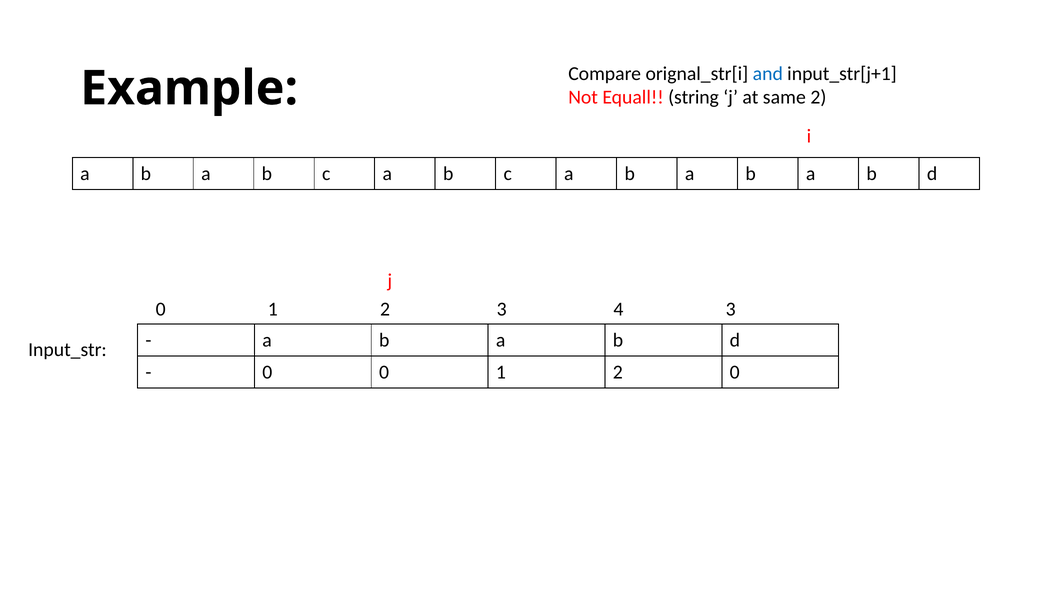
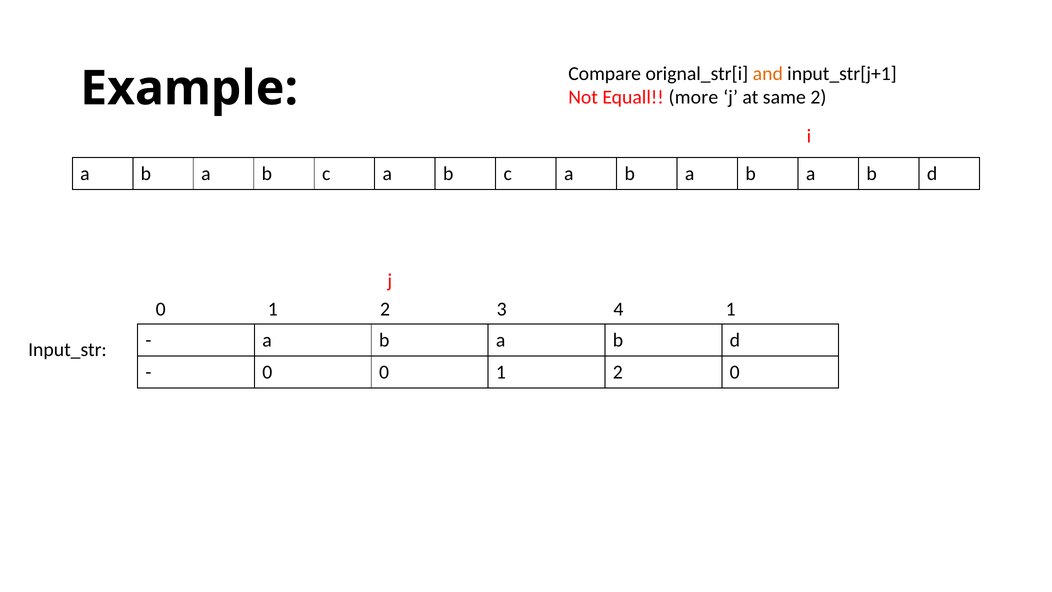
and colour: blue -> orange
string: string -> more
4 3: 3 -> 1
